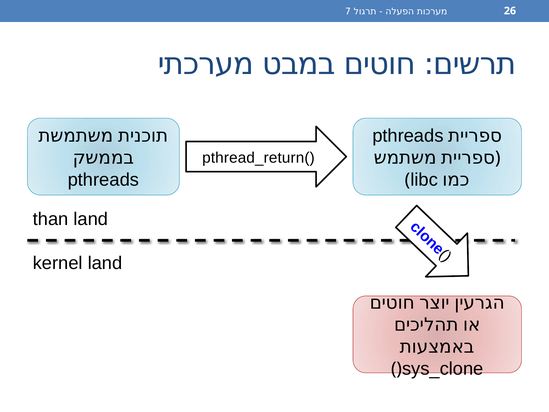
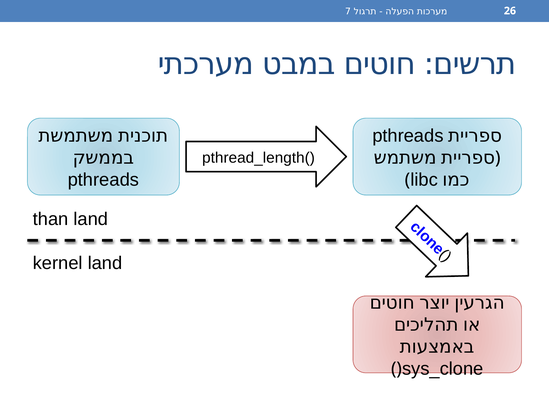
pthread_return(: pthread_return( -> pthread_length(
